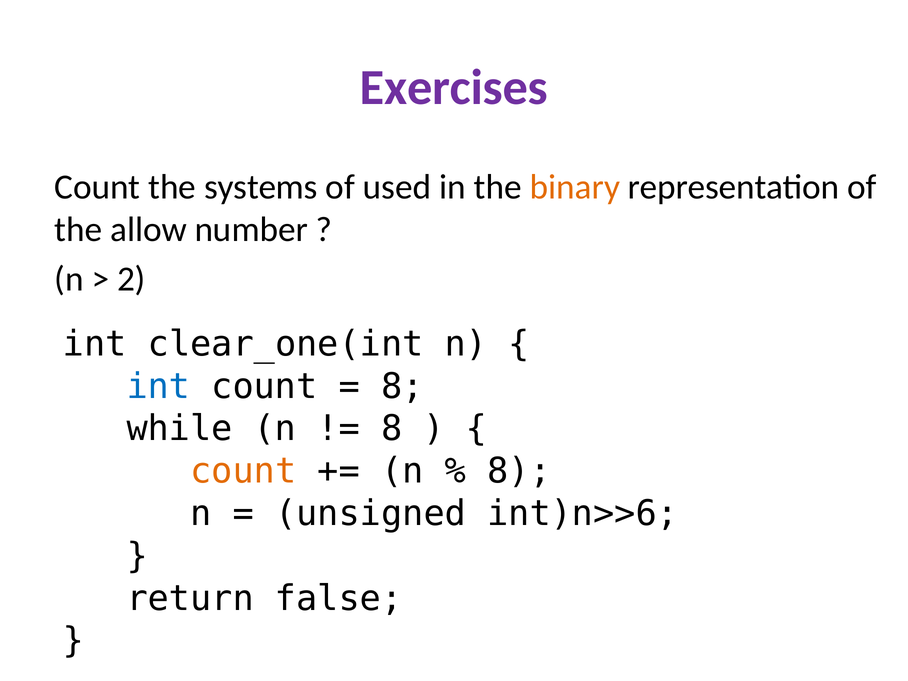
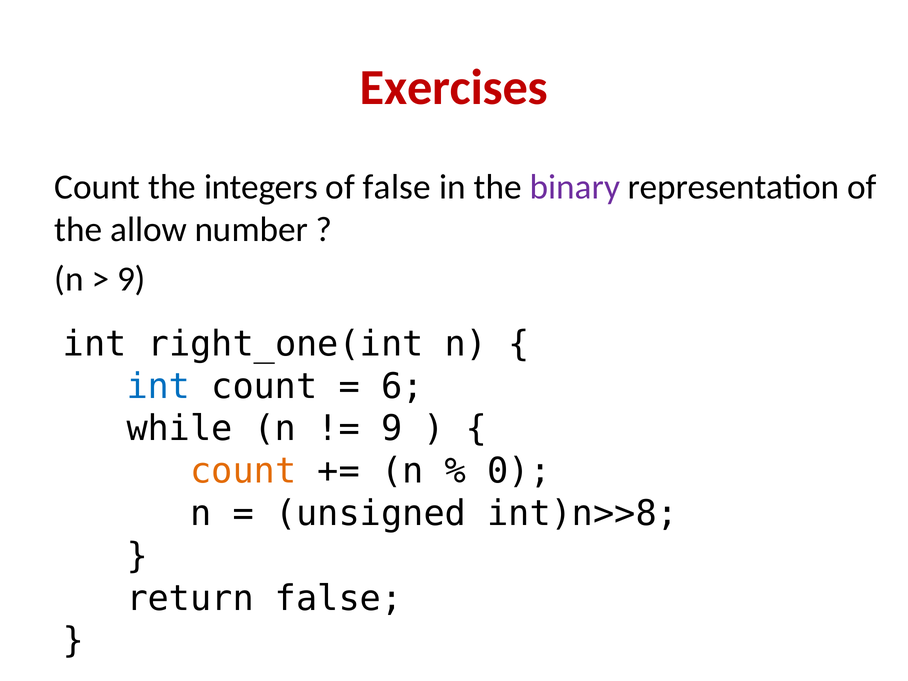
Exercises colour: purple -> red
systems: systems -> integers
of used: used -> false
binary colour: orange -> purple
2 at (131, 279): 2 -> 9
clear_one(int: clear_one(int -> right_one(int
8 at (402, 386): 8 -> 6
8 at (392, 429): 8 -> 9
8 at (519, 471): 8 -> 0
int)n>>6: int)n>>6 -> int)n>>8
